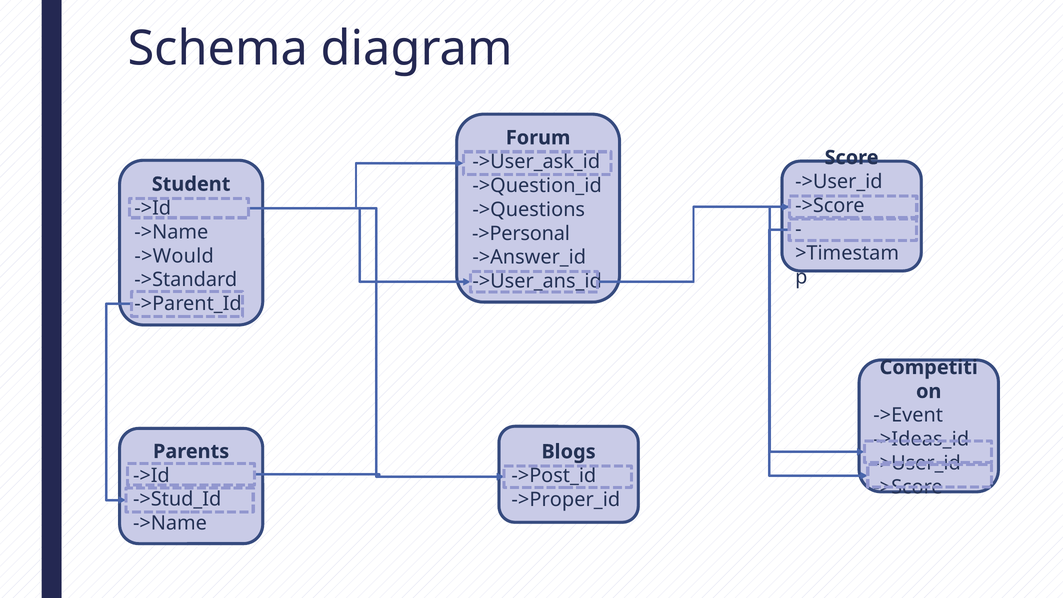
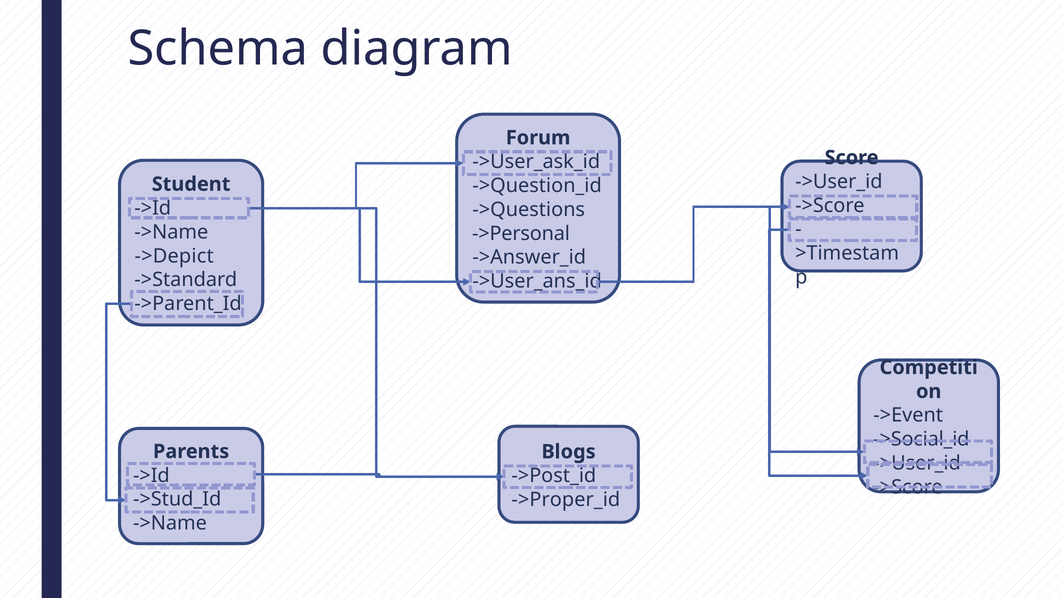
->Would: ->Would -> ->Depict
->Ideas_id: ->Ideas_id -> ->Social_id
